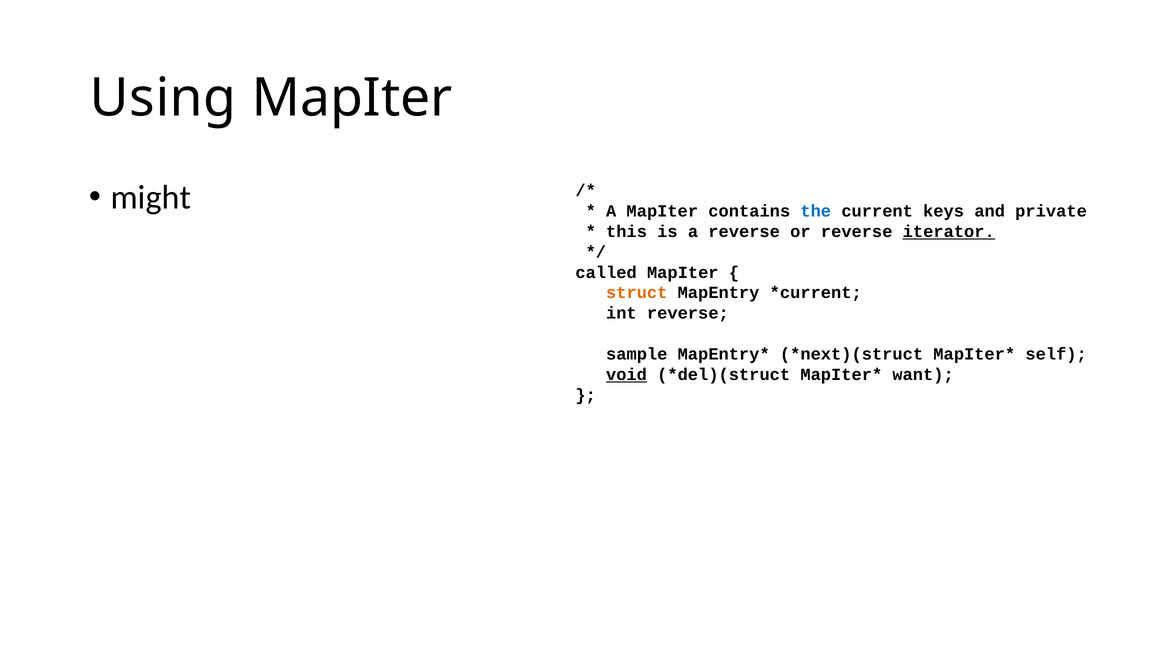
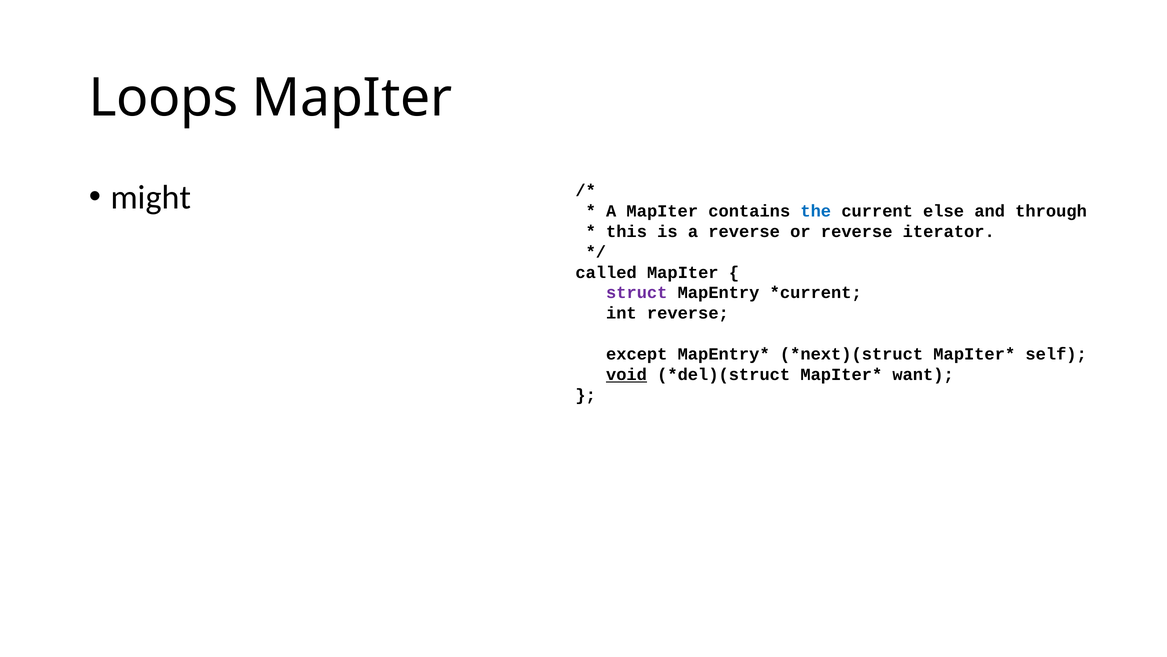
Using: Using -> Loops
keys: keys -> else
private: private -> through
iterator underline: present -> none
struct colour: orange -> purple
sample: sample -> except
